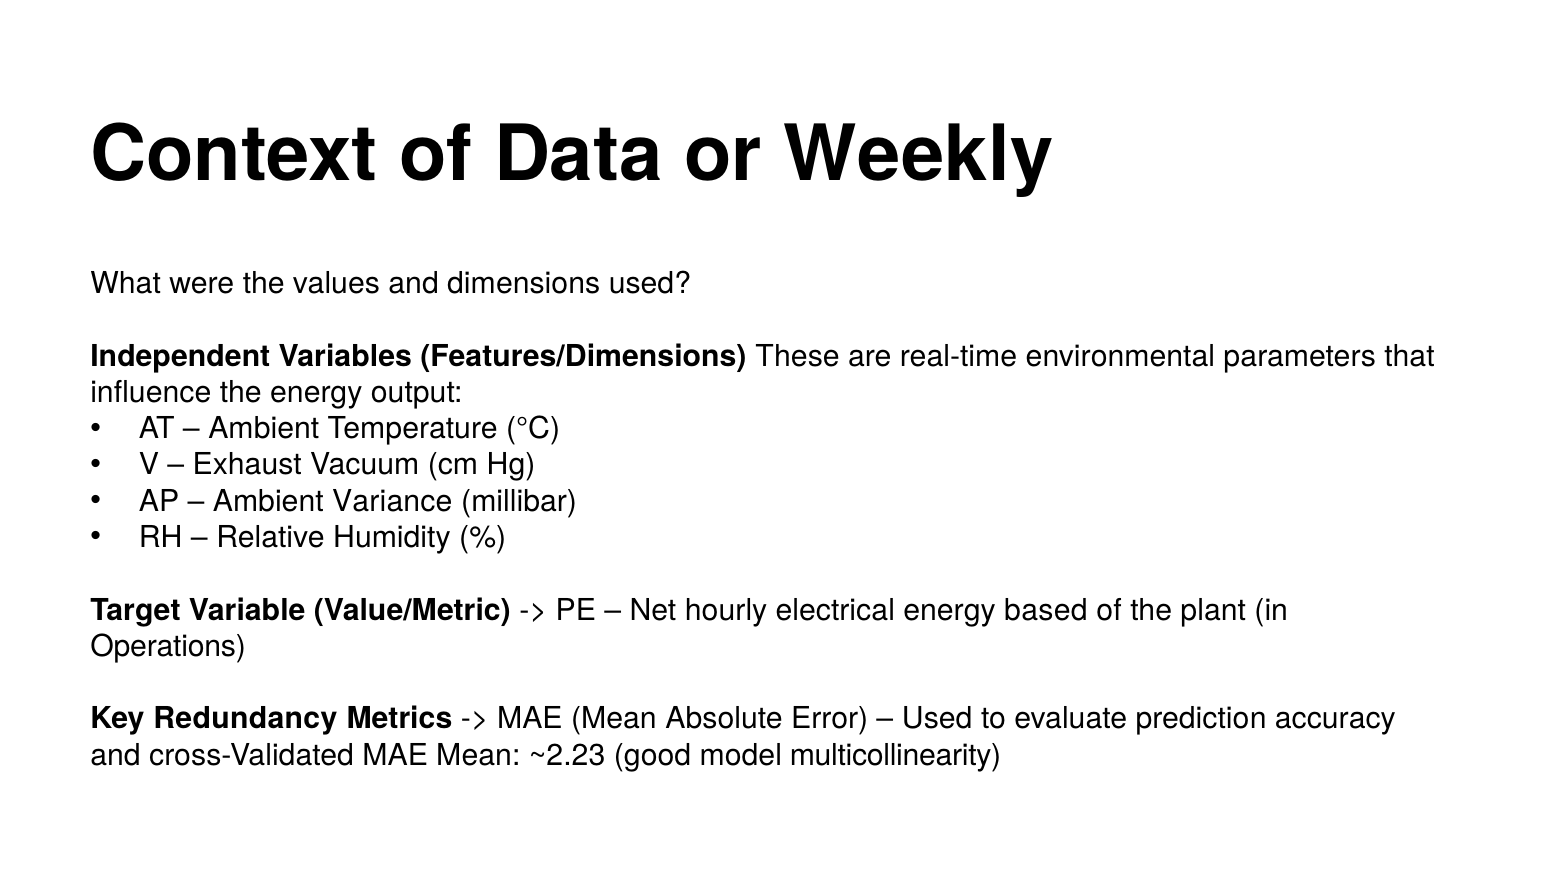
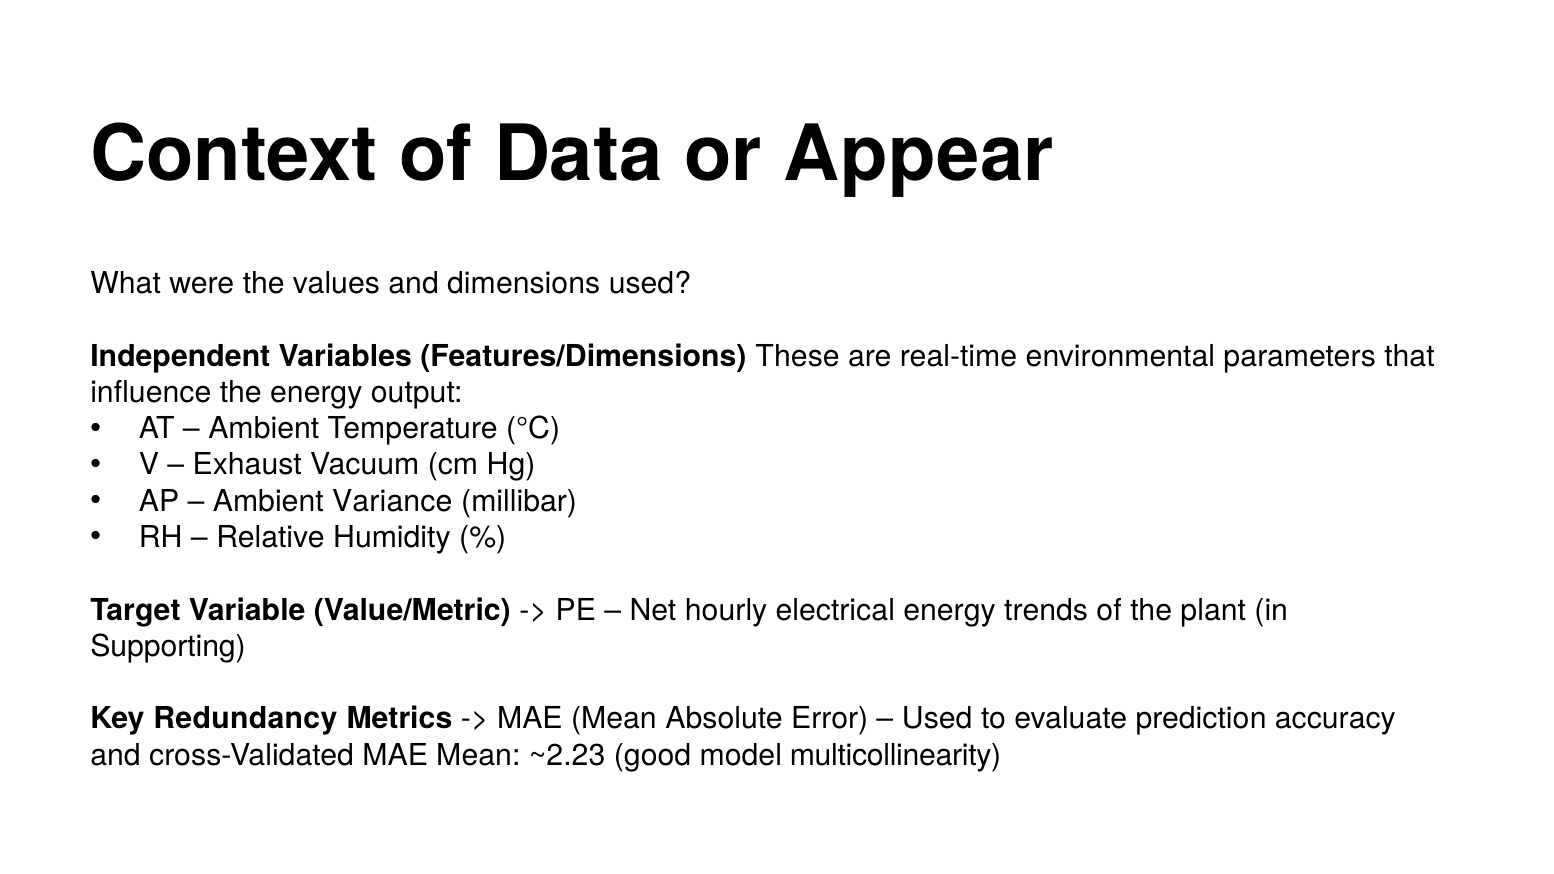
Weekly: Weekly -> Appear
based: based -> trends
Operations: Operations -> Supporting
